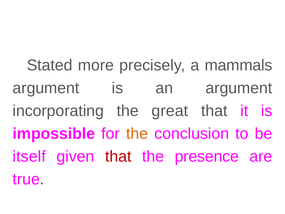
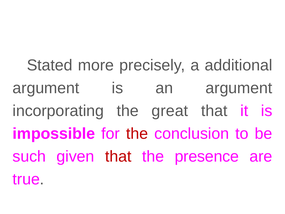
mammals: mammals -> additional
the at (137, 134) colour: orange -> red
itself: itself -> such
